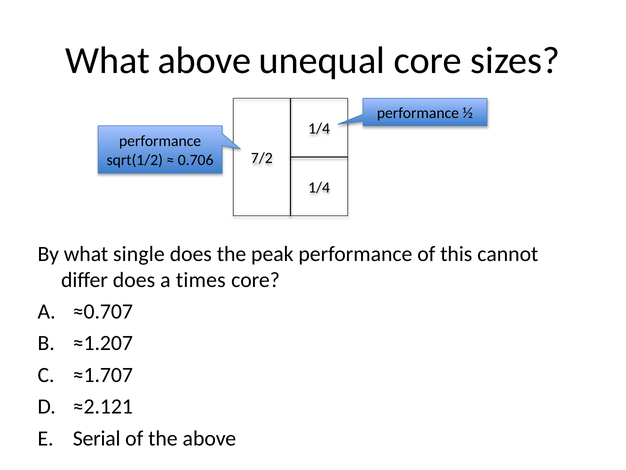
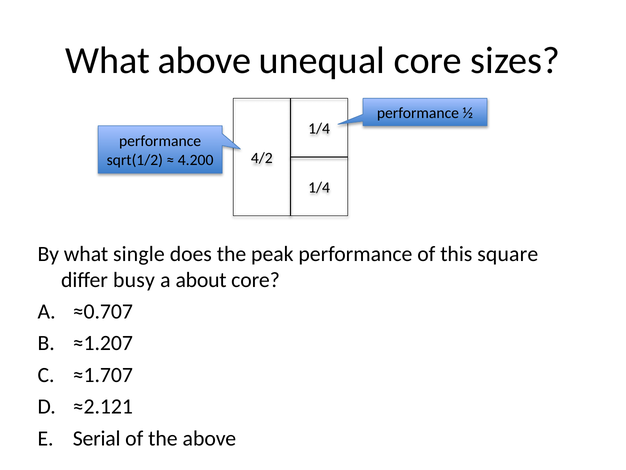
7/2: 7/2 -> 4/2
0.706: 0.706 -> 4.200
cannot: cannot -> square
differ does: does -> busy
times: times -> about
